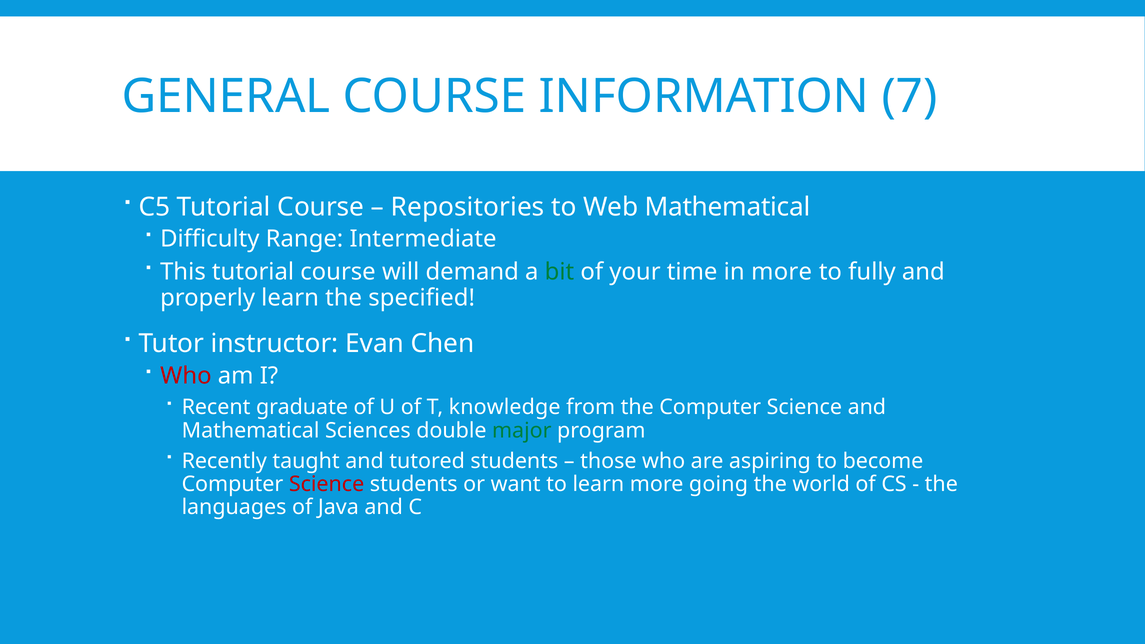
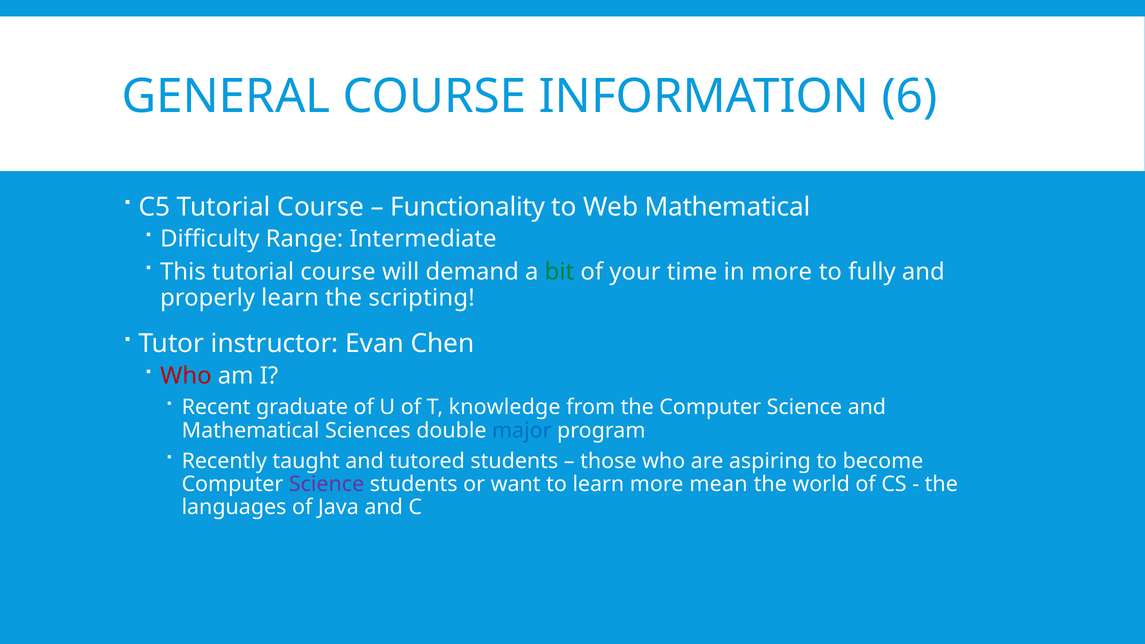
7: 7 -> 6
Repositories: Repositories -> Functionality
specified: specified -> scripting
major colour: green -> blue
Science at (327, 484) colour: red -> purple
going: going -> mean
